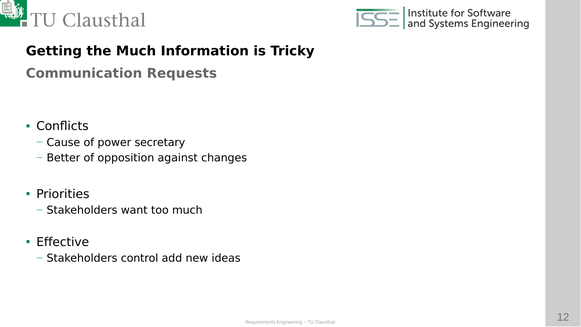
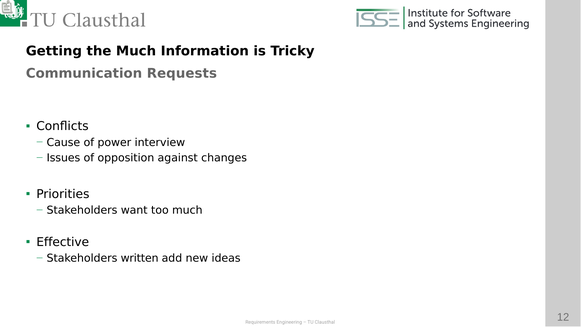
secretary: secretary -> interview
Better: Better -> Issues
control: control -> written
